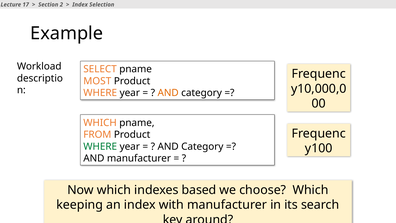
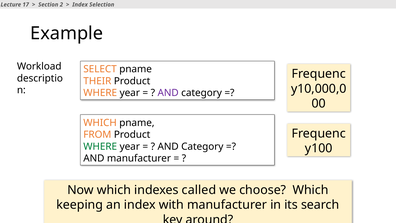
MOST: MOST -> THEIR
AND at (168, 93) colour: orange -> purple
based: based -> called
